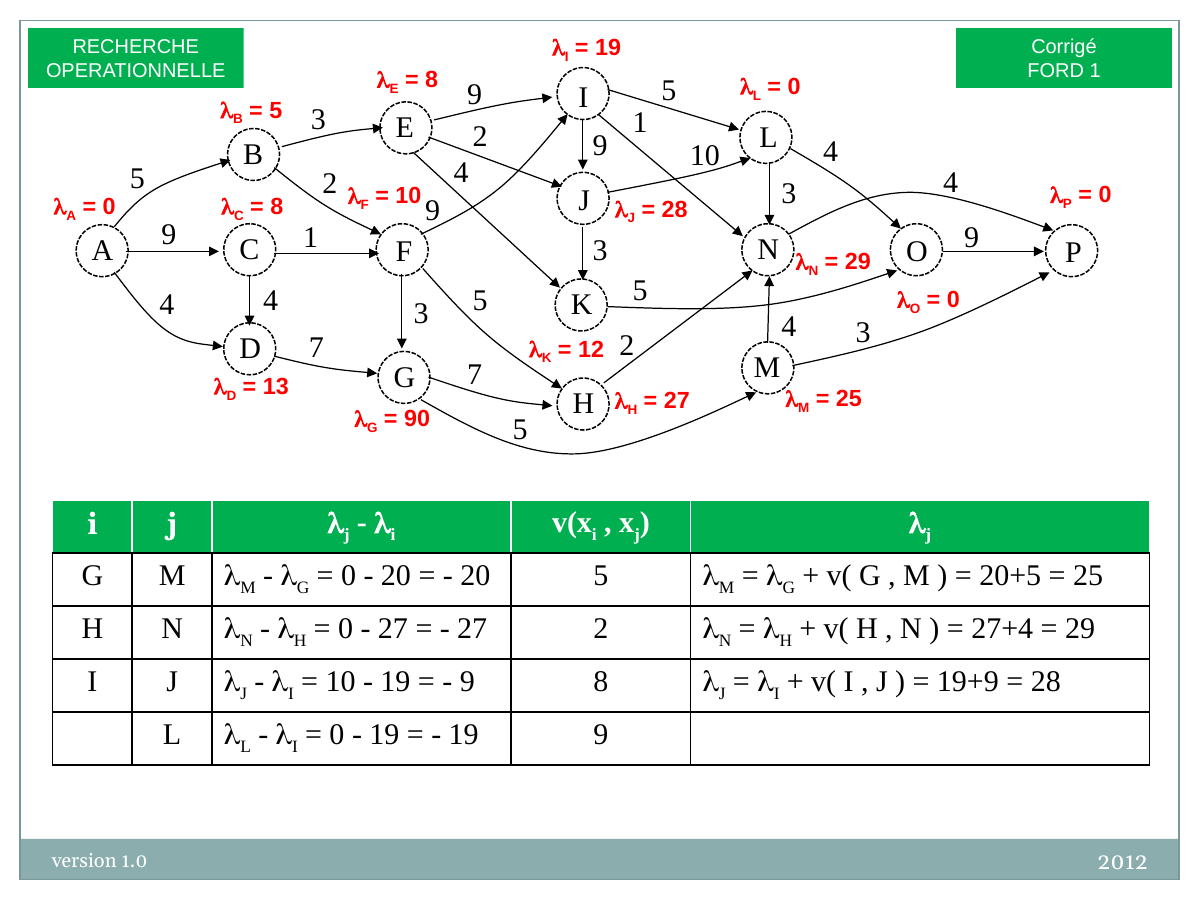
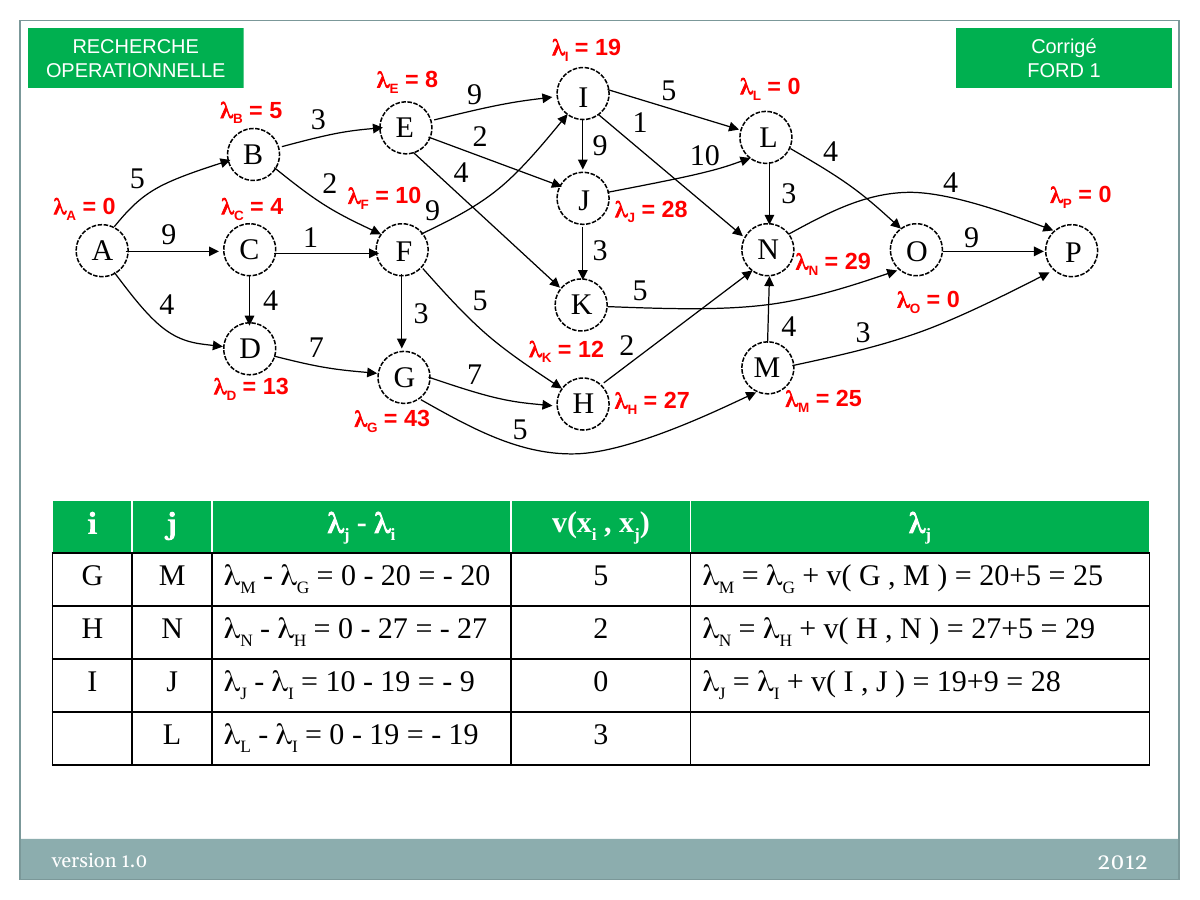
8 at (277, 207): 8 -> 4
90: 90 -> 43
27+4: 27+4 -> 27+5
9 8: 8 -> 0
19 9: 9 -> 3
